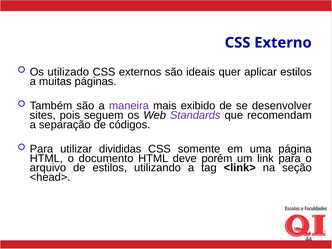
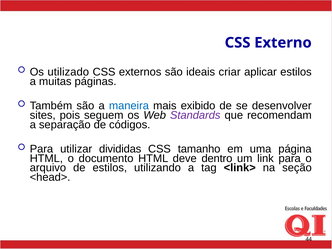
quer: quer -> criar
maneira colour: purple -> blue
somente: somente -> tamanho
porém: porém -> dentro
